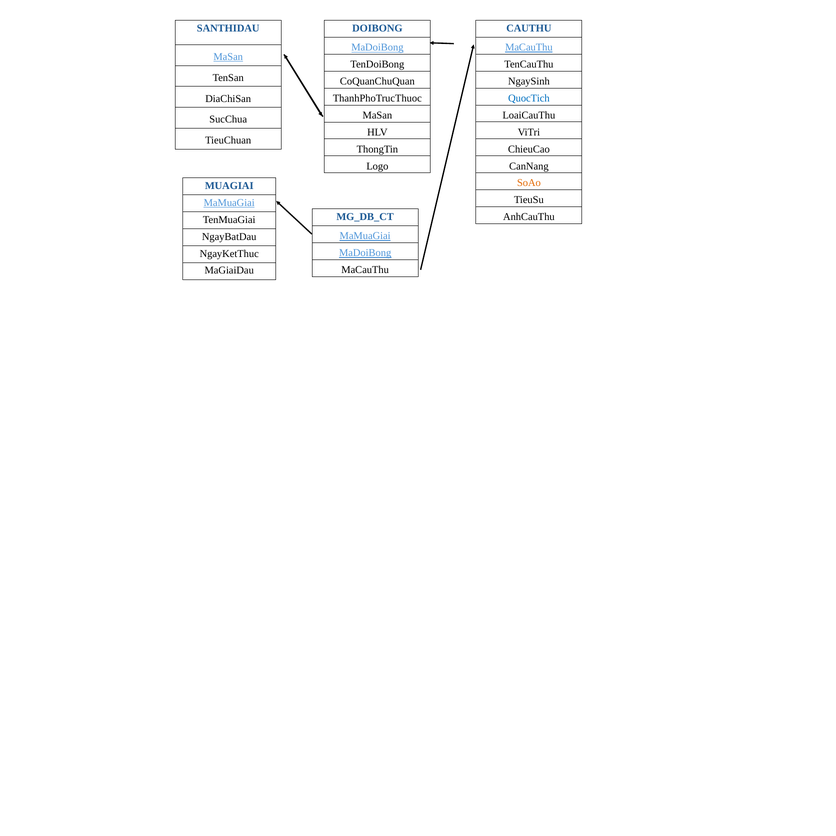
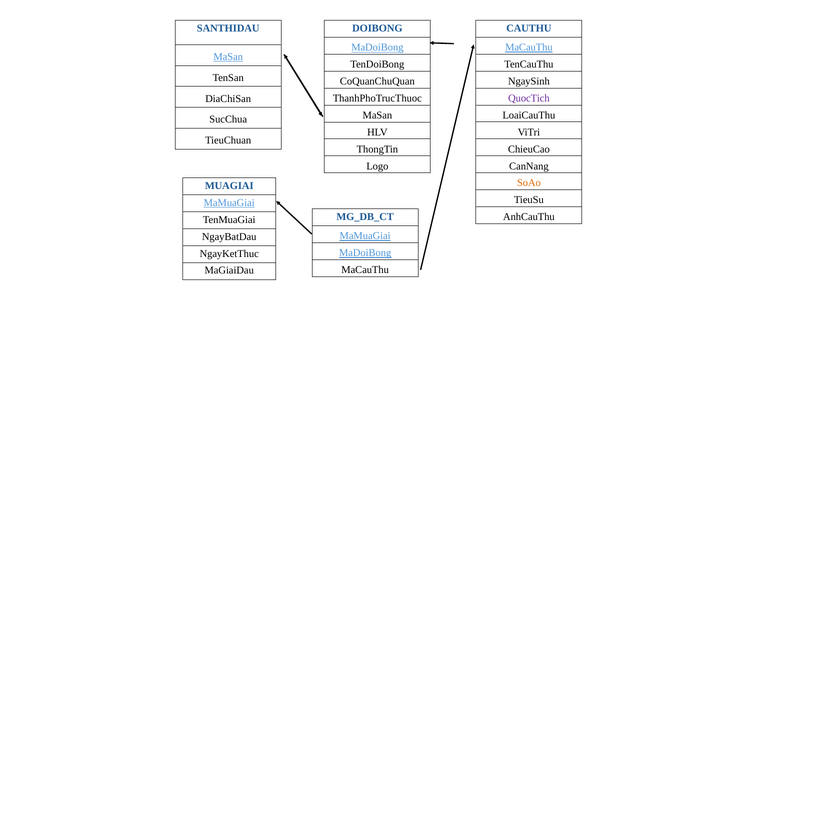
QuocTich colour: blue -> purple
